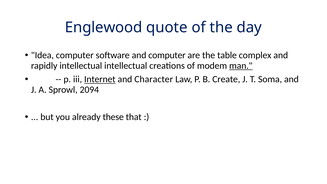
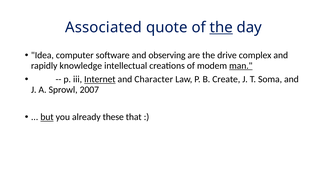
Englewood: Englewood -> Associated
the at (221, 27) underline: none -> present
and computer: computer -> observing
table: table -> drive
rapidly intellectual: intellectual -> knowledge
2094: 2094 -> 2007
but underline: none -> present
